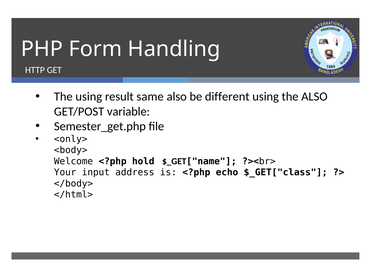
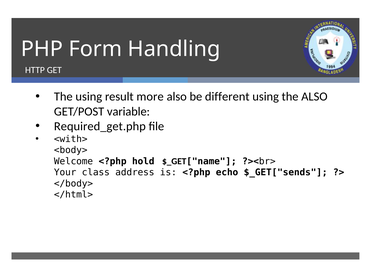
same: same -> more
Semester_get.php: Semester_get.php -> Required_get.php
<only>: <only> -> <with>
input: input -> class
$_GET["class: $_GET["class -> $_GET["sends
